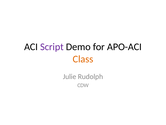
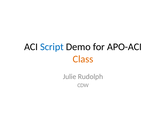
Script colour: purple -> blue
